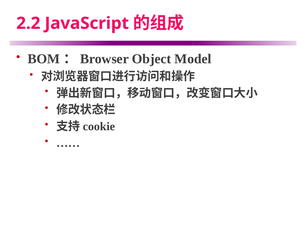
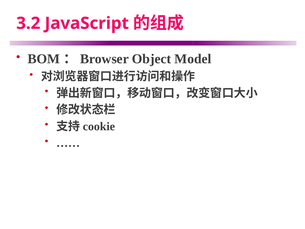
2.2: 2.2 -> 3.2
